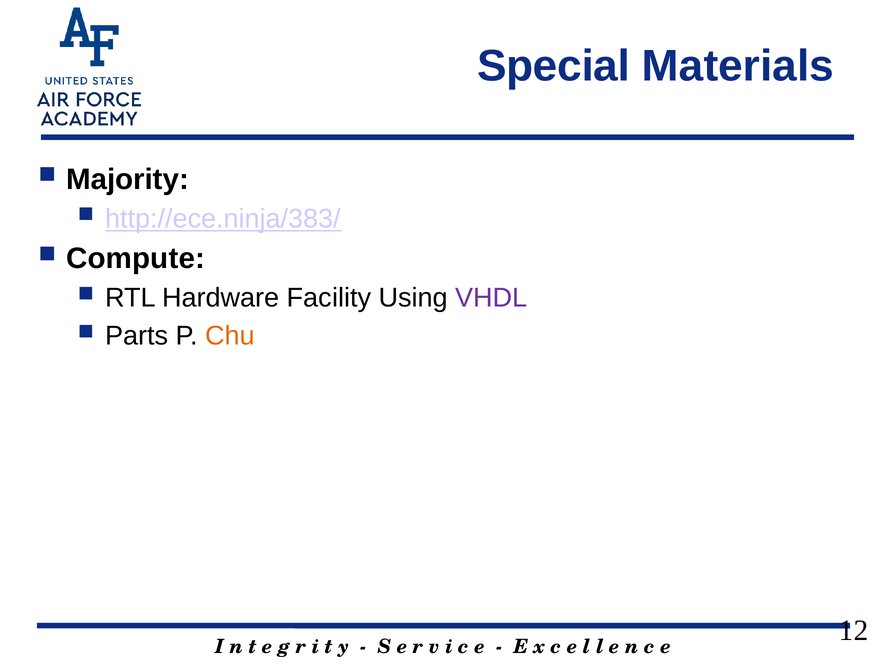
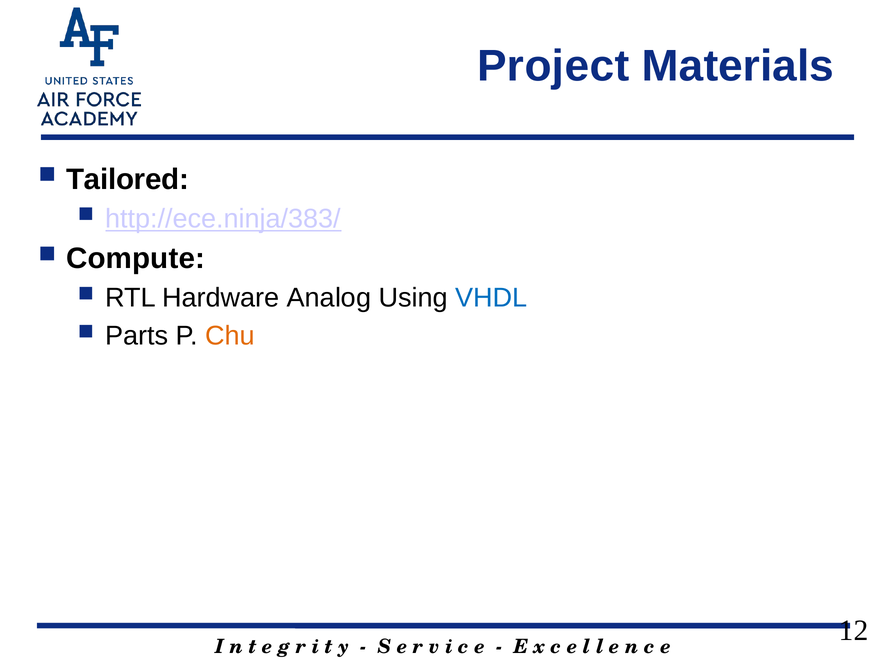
Special: Special -> Project
Majority: Majority -> Tailored
Facility: Facility -> Analog
VHDL colour: purple -> blue
